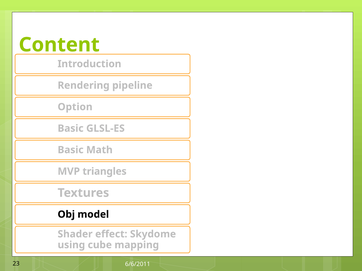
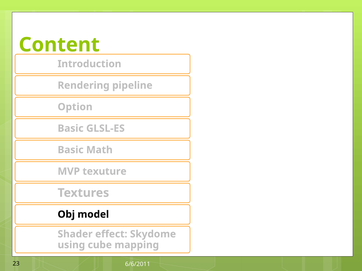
triangles: triangles -> texuture
